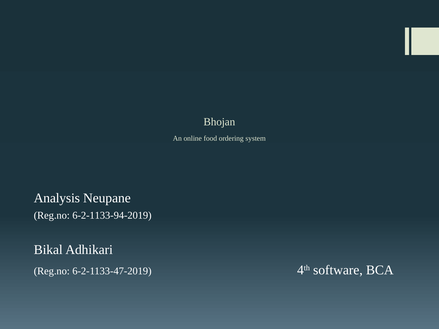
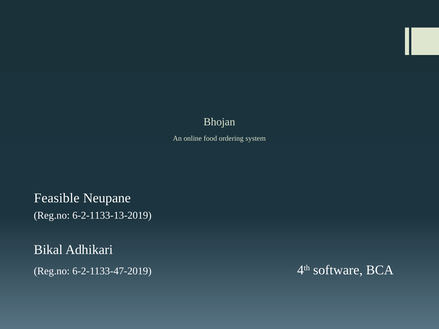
Analysis: Analysis -> Feasible
6-2-1133-94-2019: 6-2-1133-94-2019 -> 6-2-1133-13-2019
